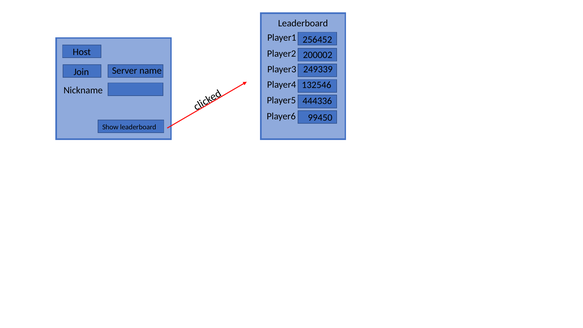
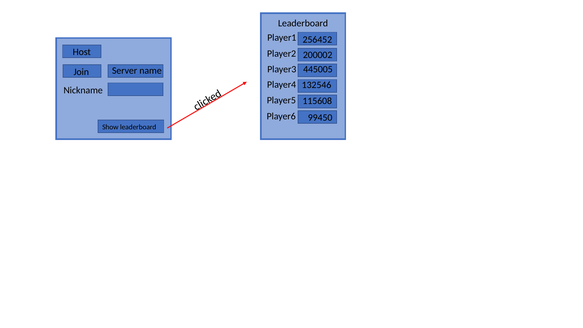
249339: 249339 -> 445005
444336: 444336 -> 115608
